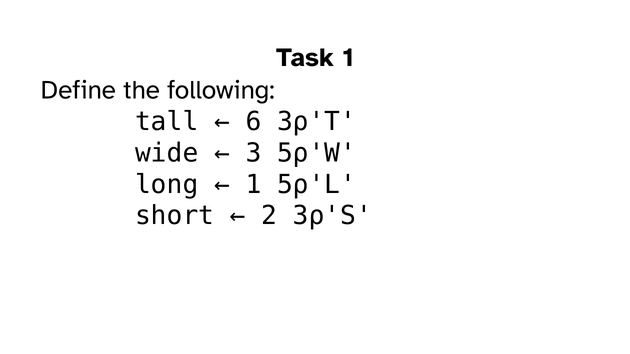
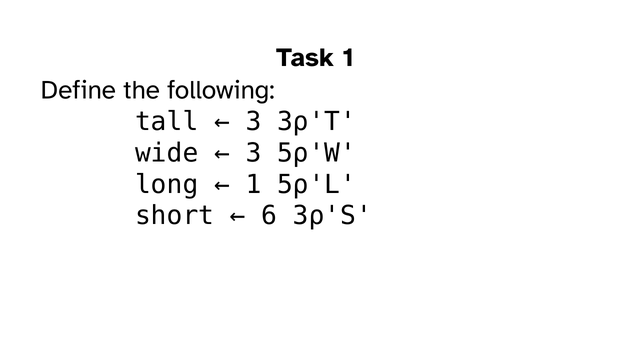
6 at (254, 122): 6 -> 3
2: 2 -> 6
